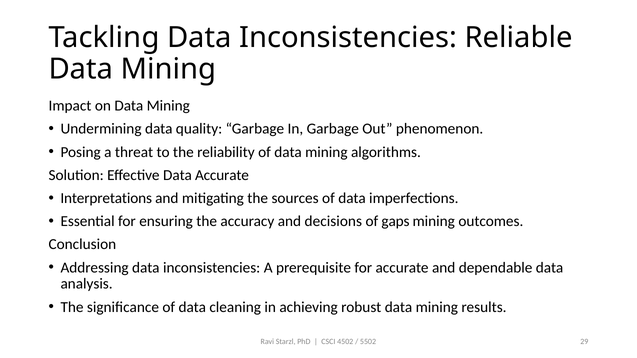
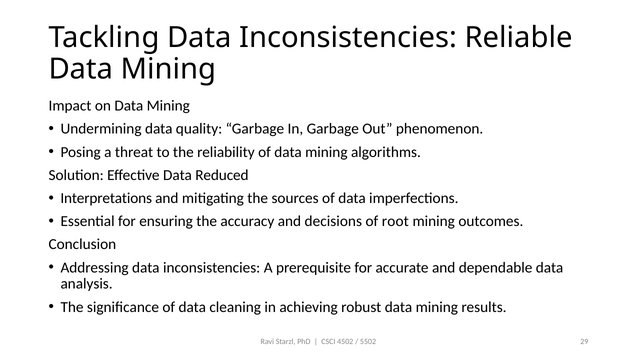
Data Accurate: Accurate -> Reduced
gaps: gaps -> root
